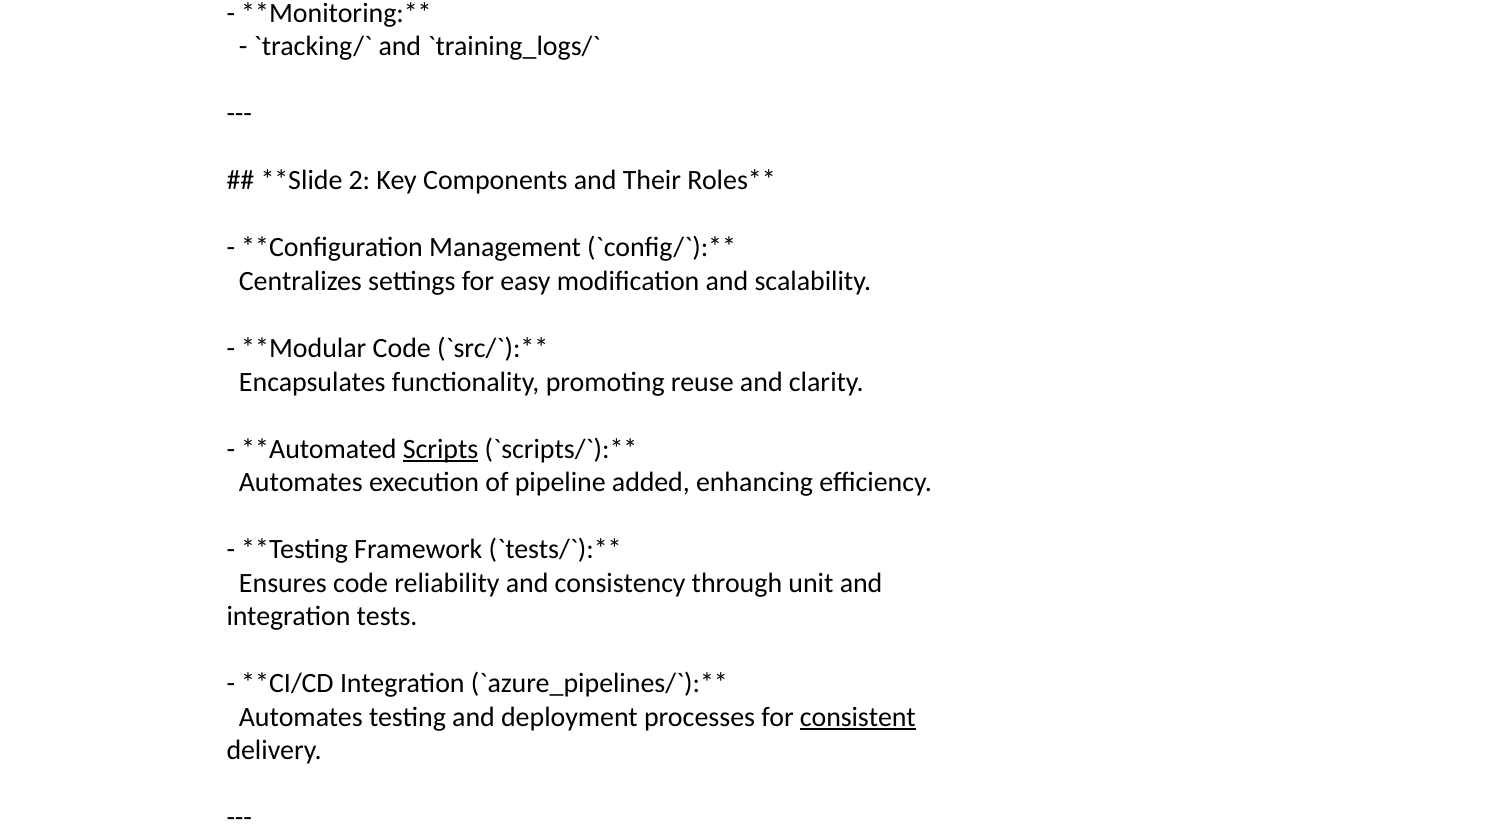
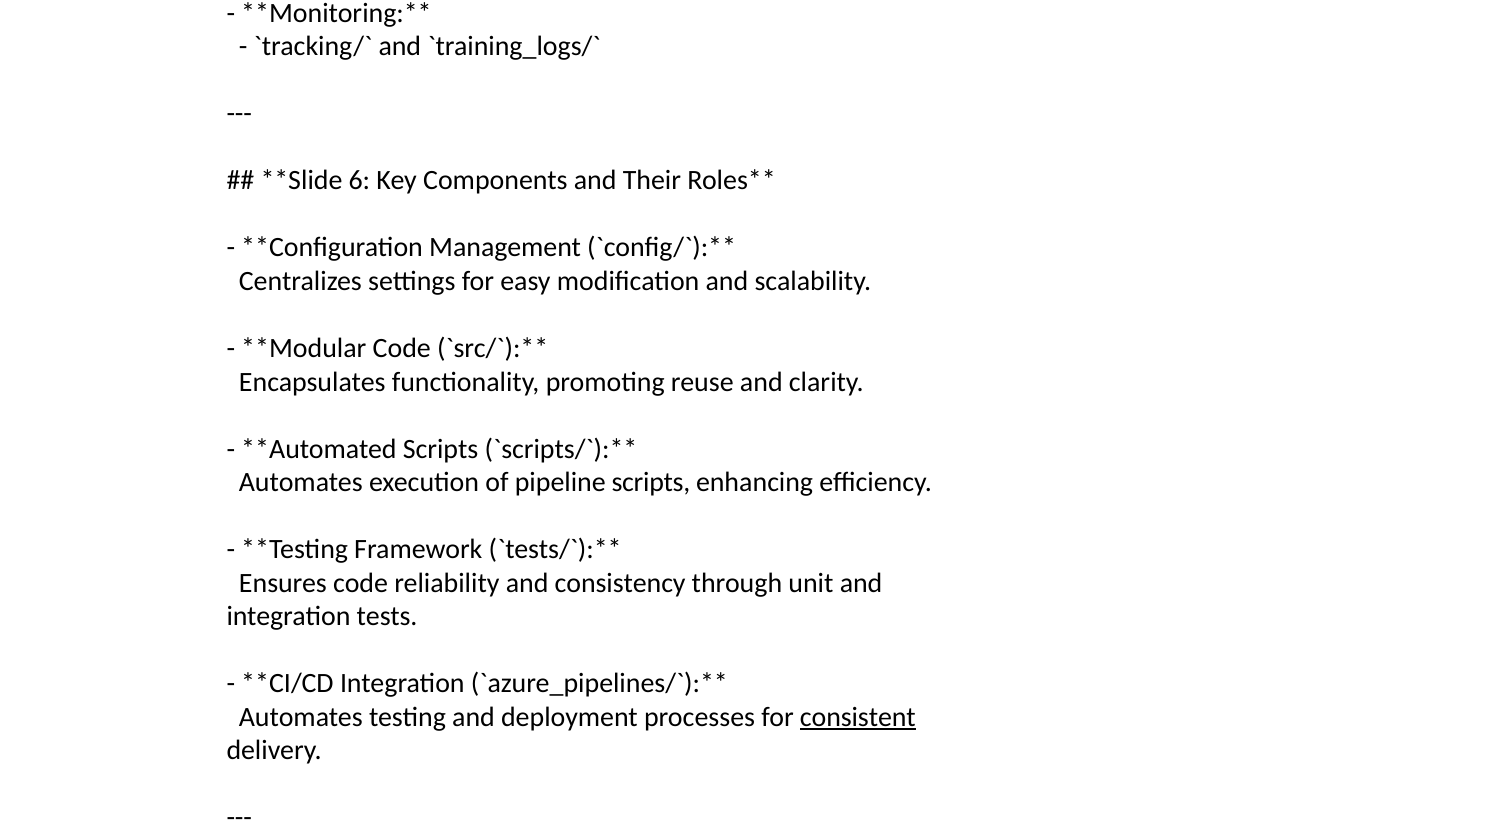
2 at (359, 181): 2 -> 6
Scripts at (441, 449) underline: present -> none
pipeline added: added -> scripts
